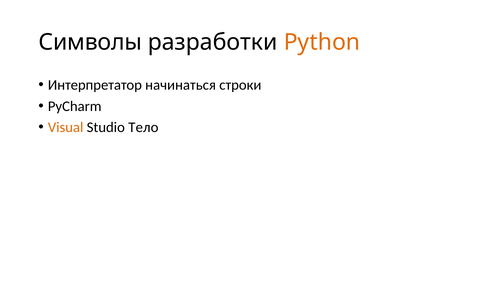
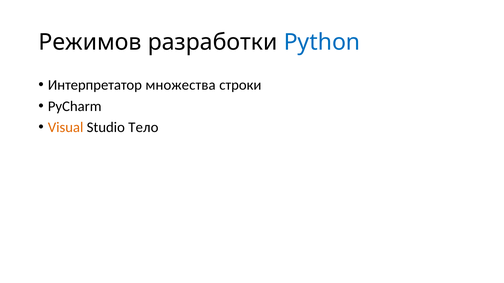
Символы: Символы -> Режимов
Python colour: orange -> blue
начинаться: начинаться -> множества
